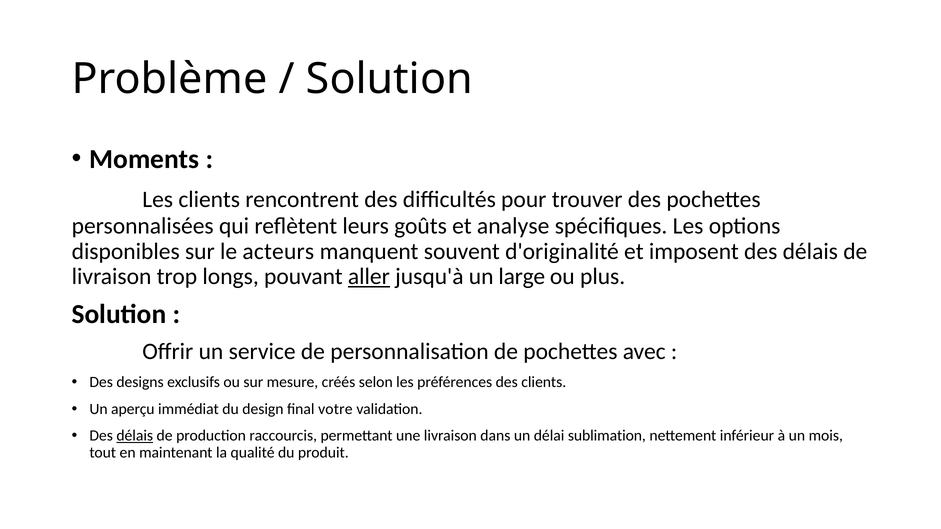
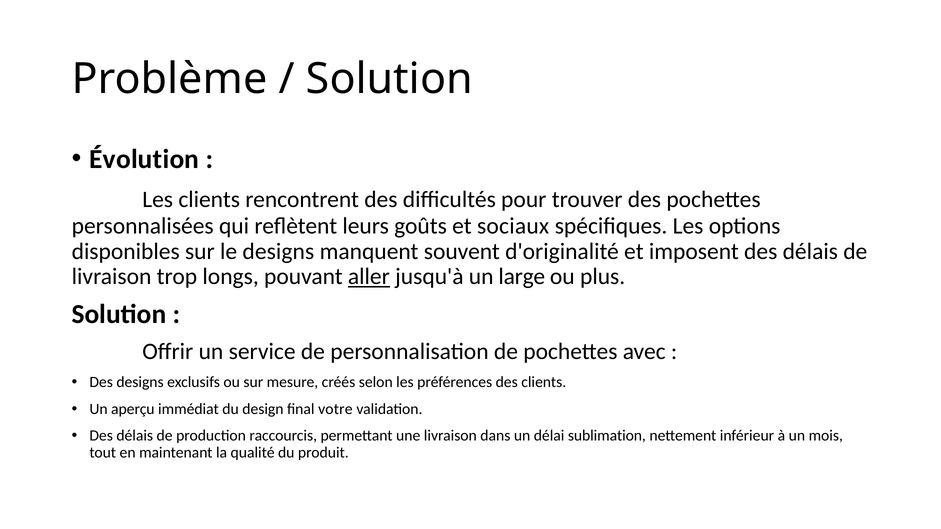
Moments: Moments -> Évolution
analyse: analyse -> sociaux
le acteurs: acteurs -> designs
délais at (135, 436) underline: present -> none
